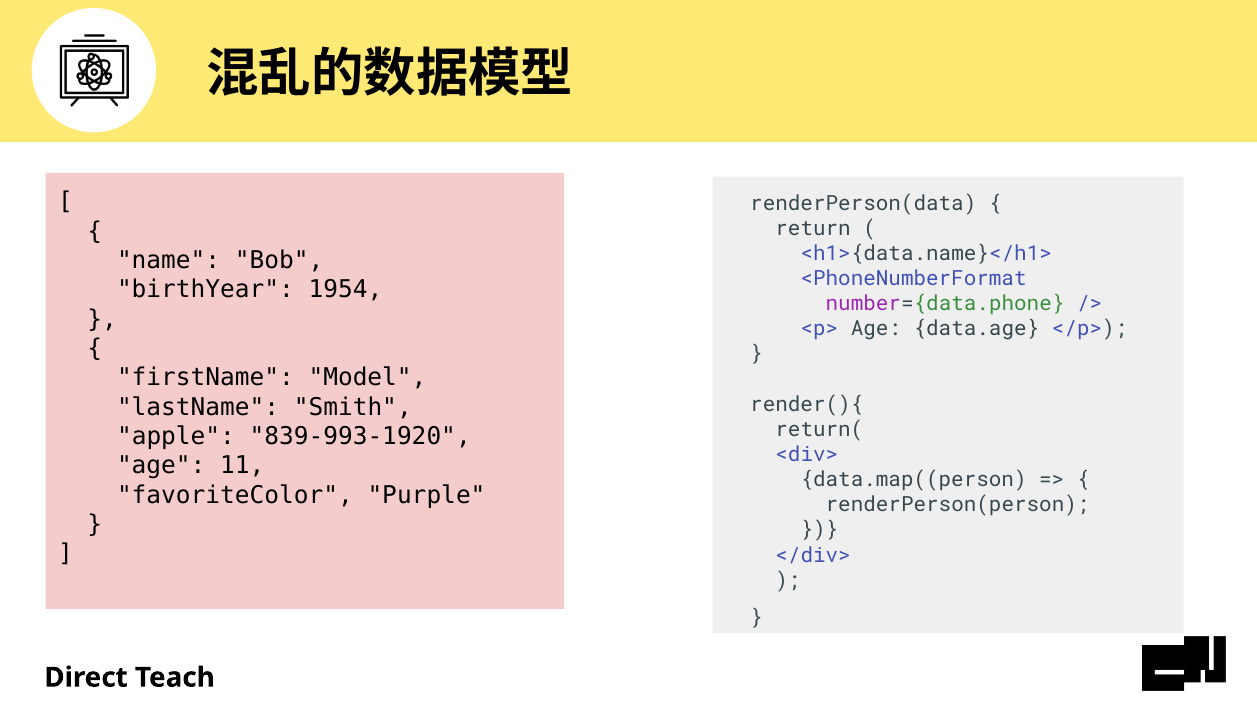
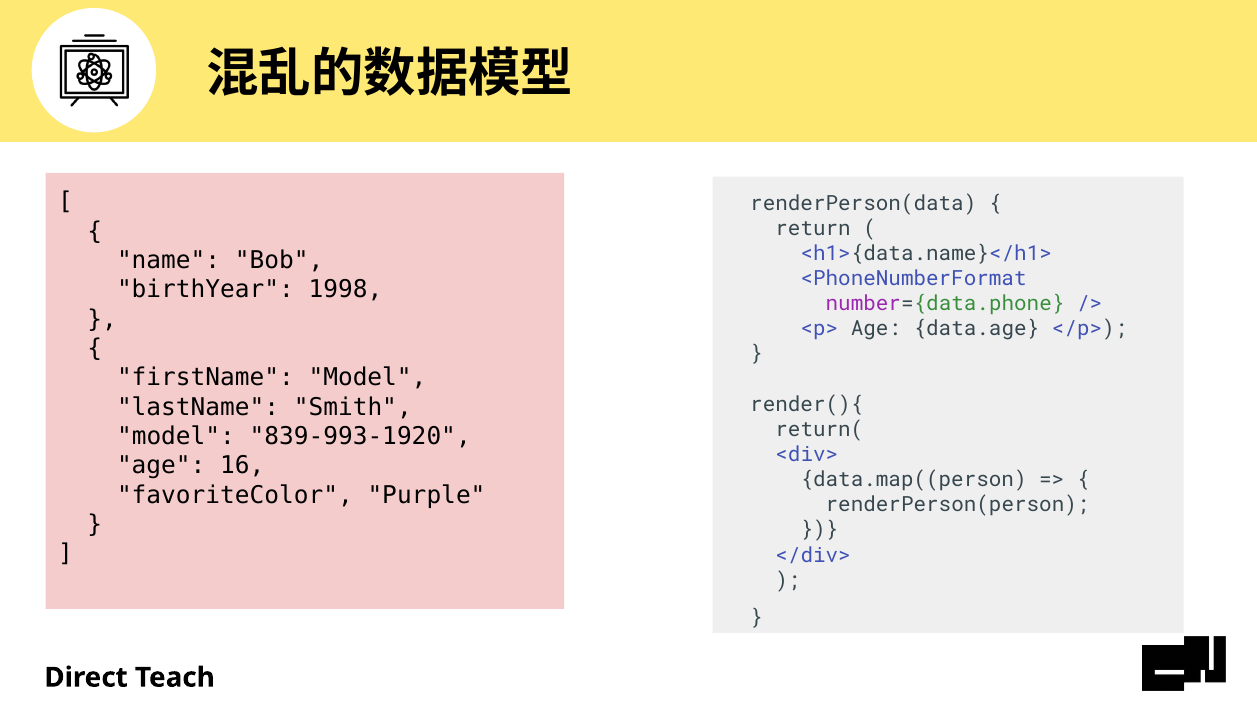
1954: 1954 -> 1998
apple at (176, 437): apple -> model
11: 11 -> 16
